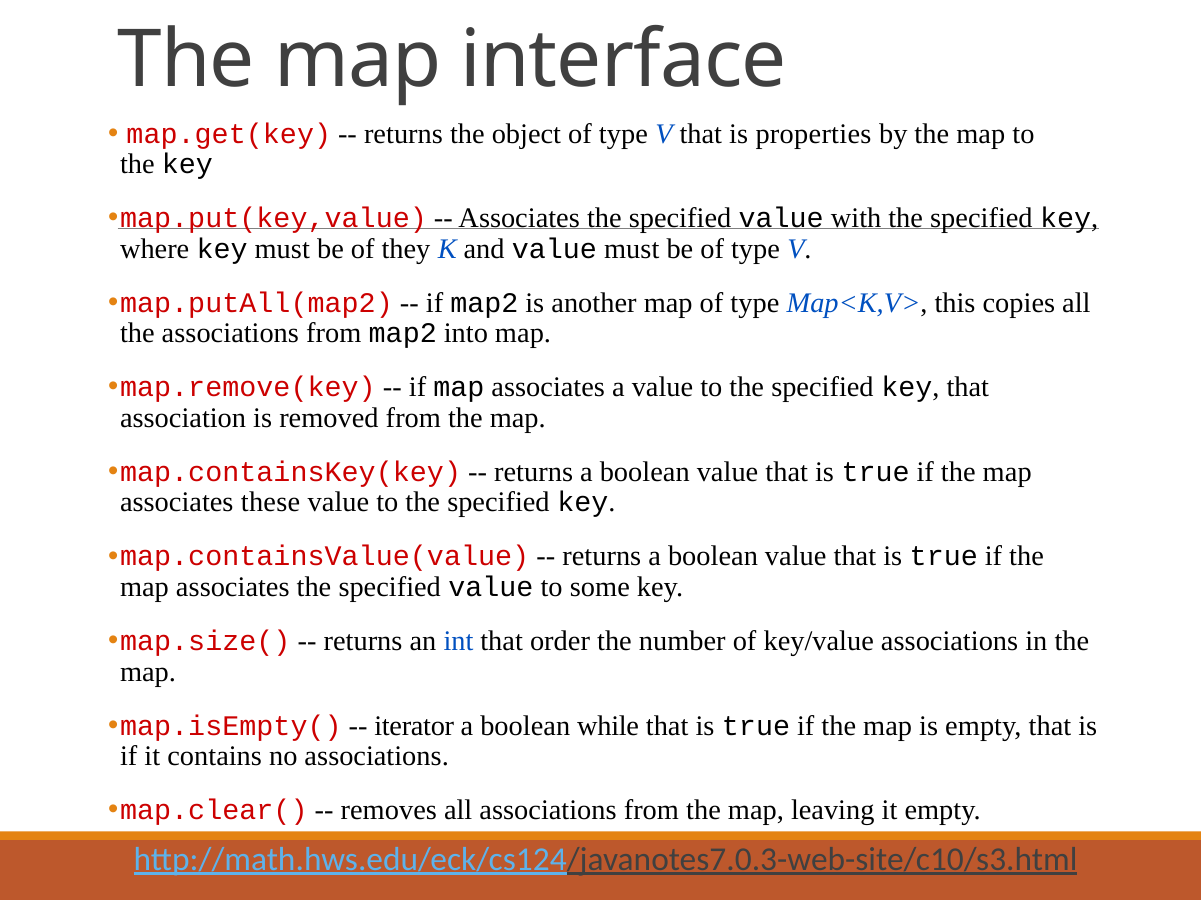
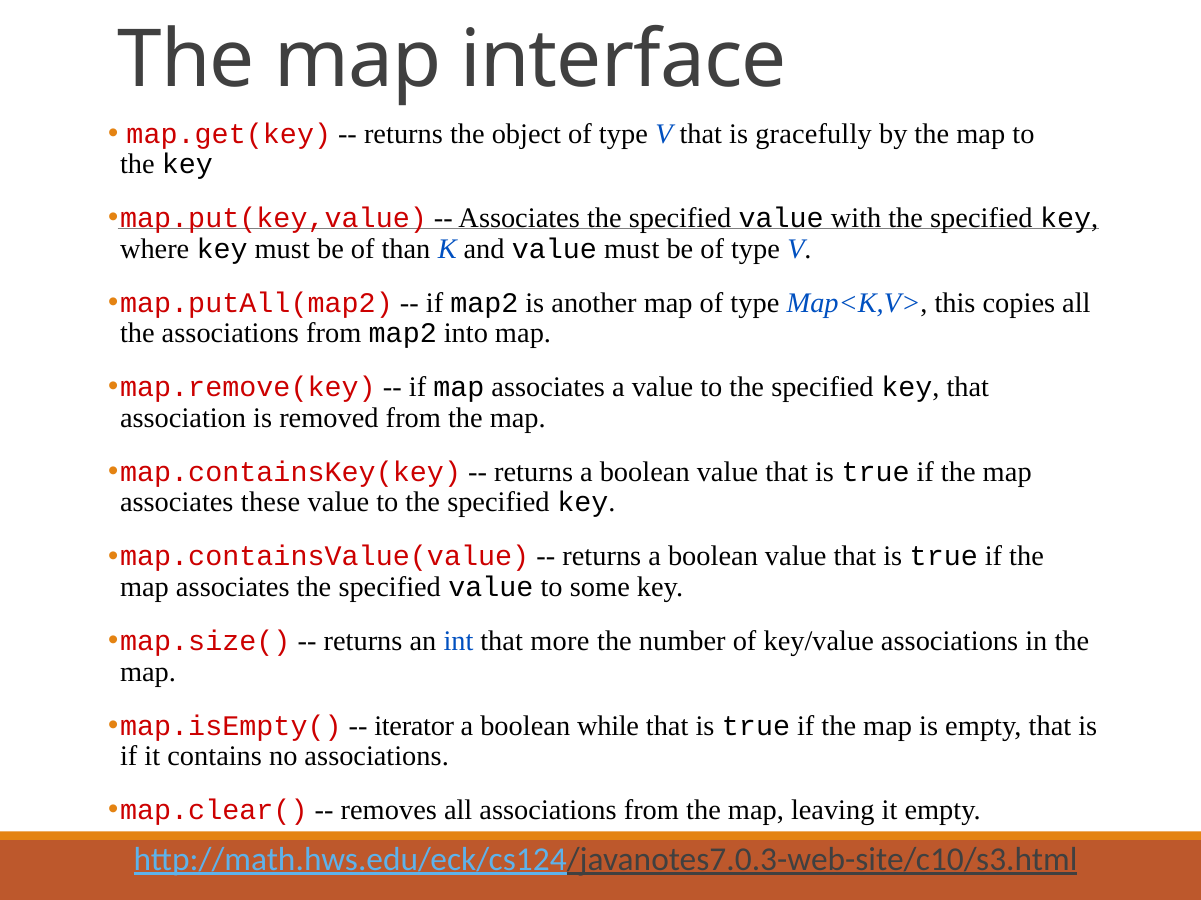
properties: properties -> gracefully
they: they -> than
order: order -> more
